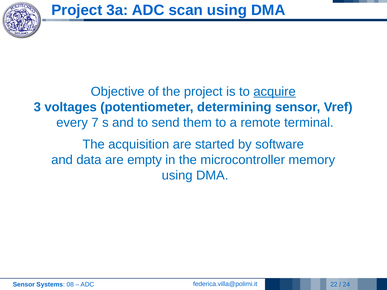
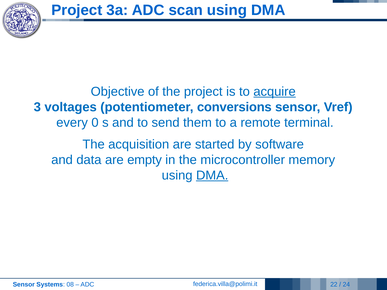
determining: determining -> conversions
7: 7 -> 0
DMA at (212, 176) underline: none -> present
